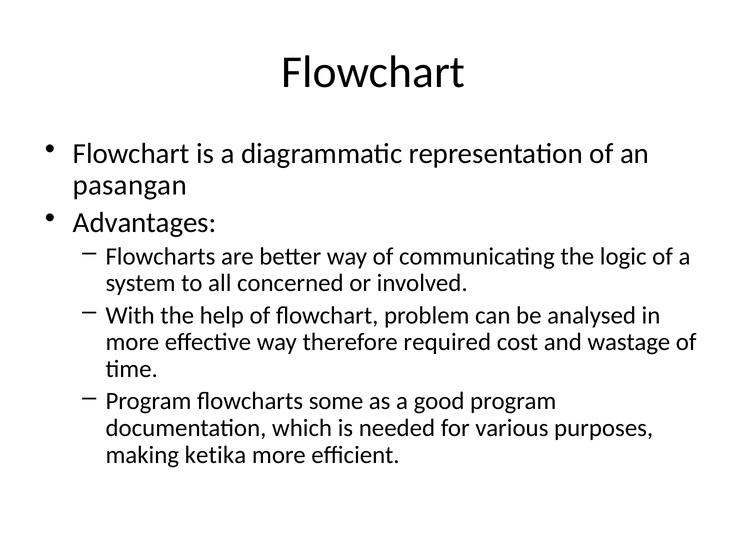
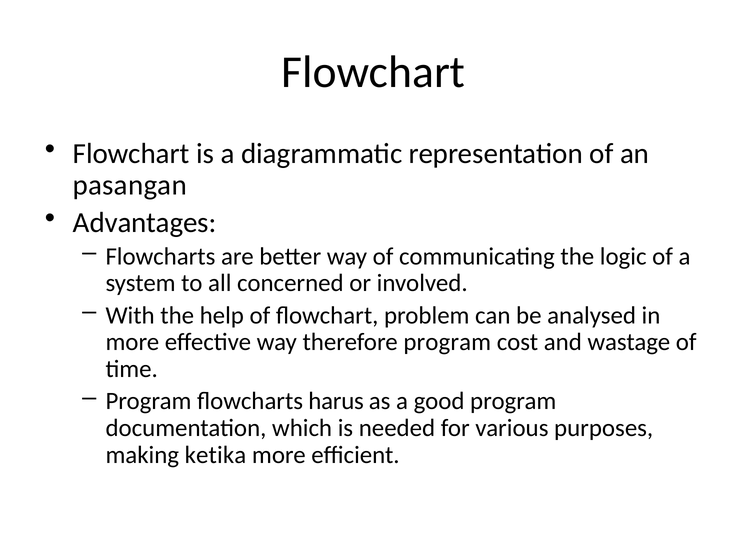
therefore required: required -> program
some: some -> harus
